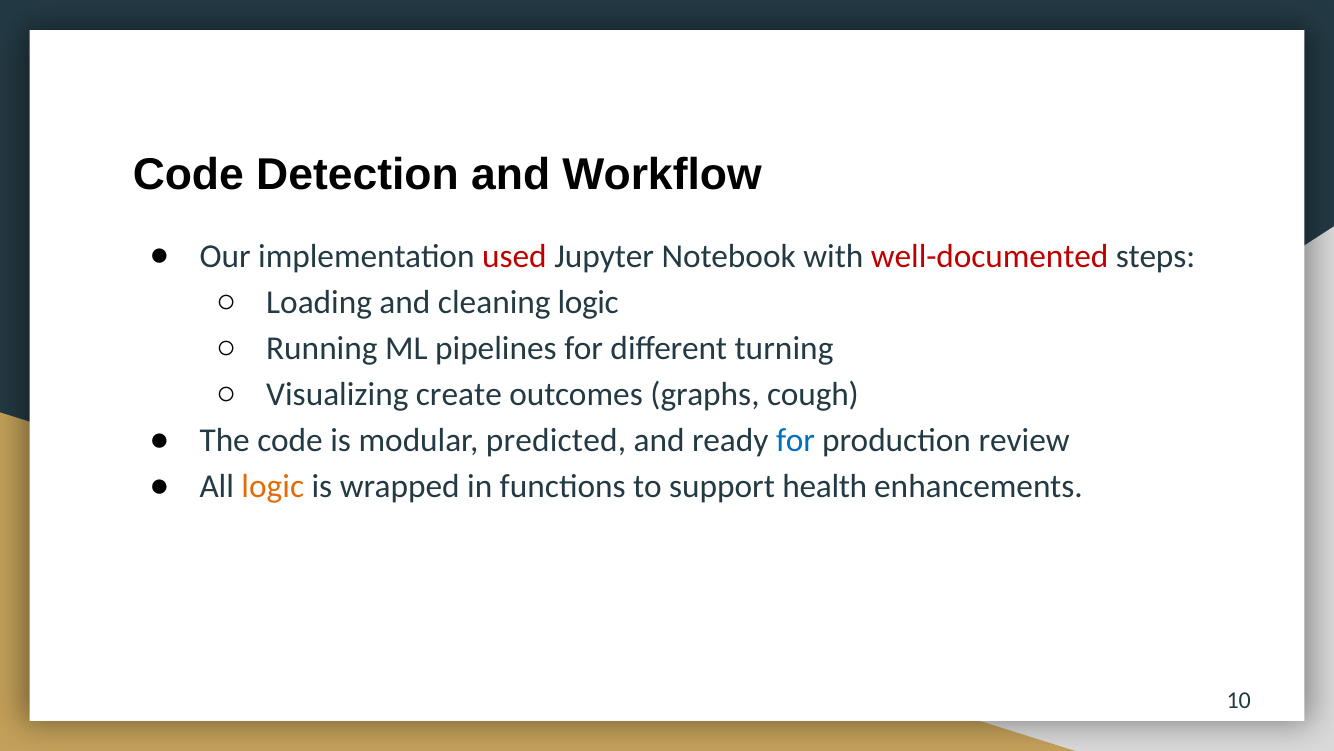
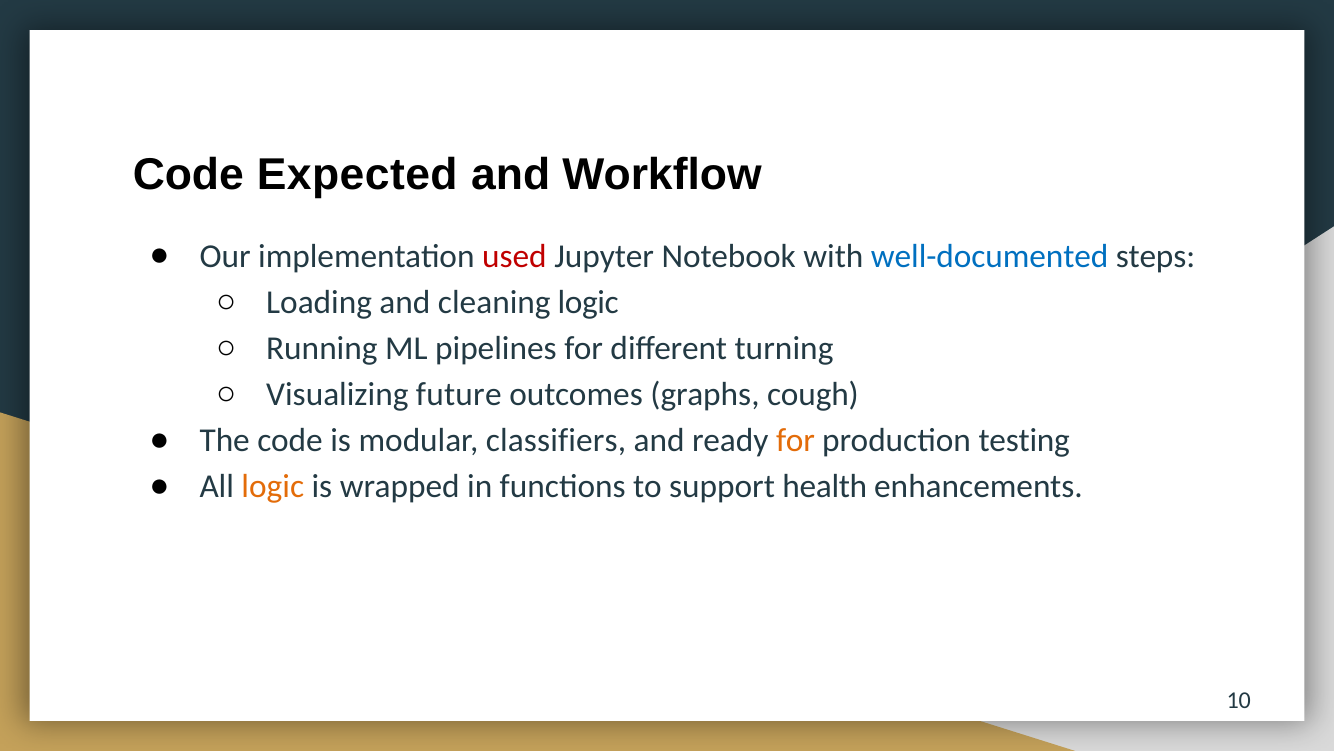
Detection: Detection -> Expected
well-documented colour: red -> blue
create: create -> future
predicted: predicted -> classifiers
for at (795, 441) colour: blue -> orange
review: review -> testing
